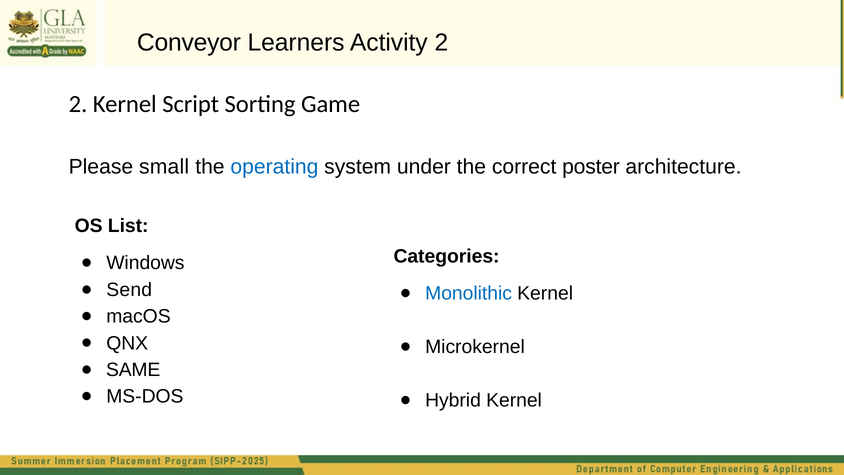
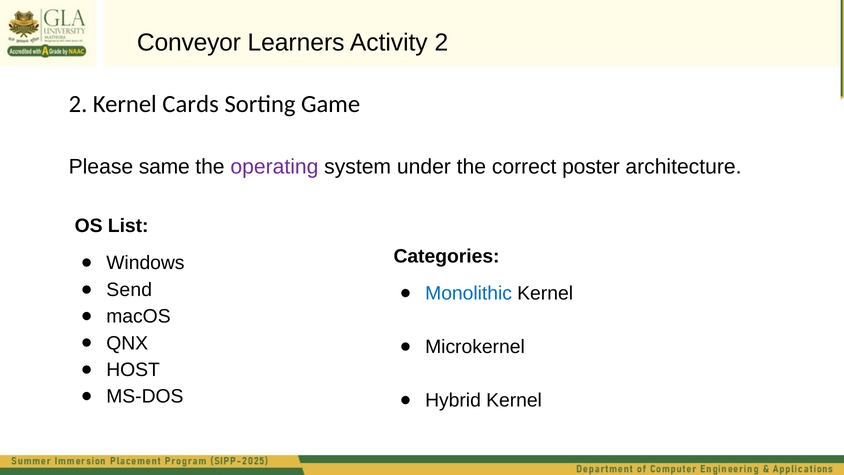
Script: Script -> Cards
small: small -> same
operating colour: blue -> purple
SAME: SAME -> HOST
